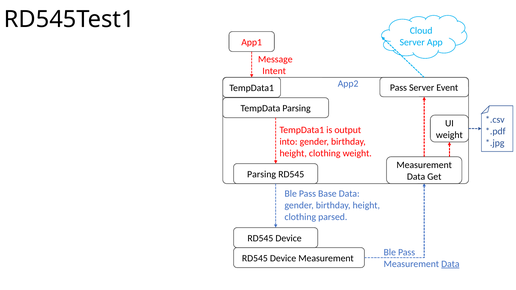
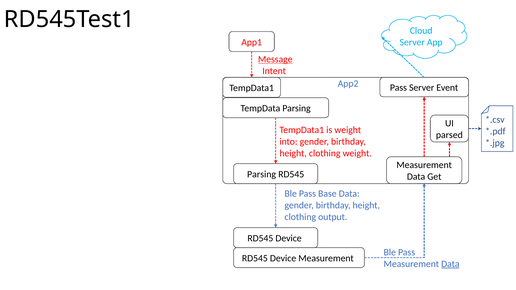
Message underline: none -> present
is output: output -> weight
weight at (449, 135): weight -> parsed
parsed: parsed -> output
